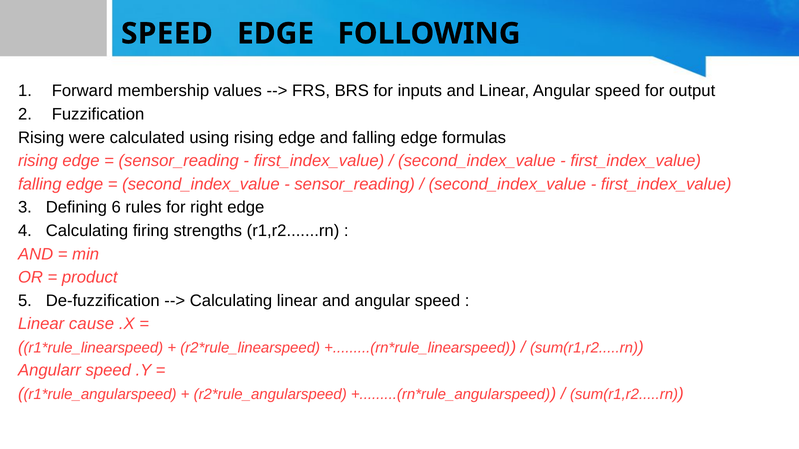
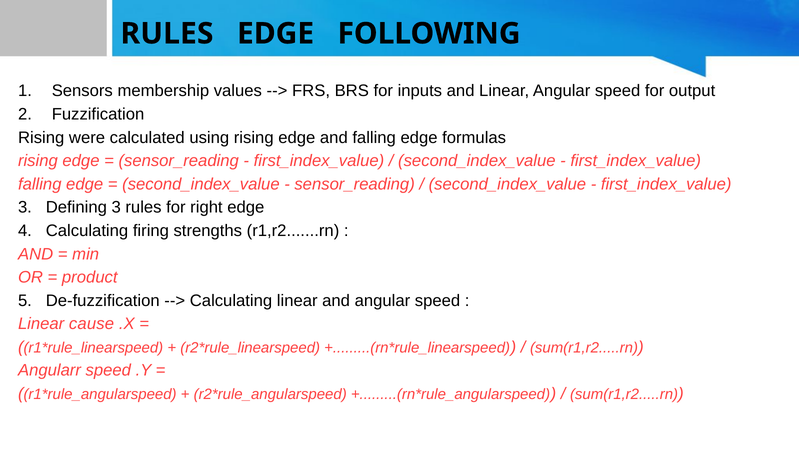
SPEED at (167, 34): SPEED -> RULES
Forward: Forward -> Sensors
Defining 6: 6 -> 3
